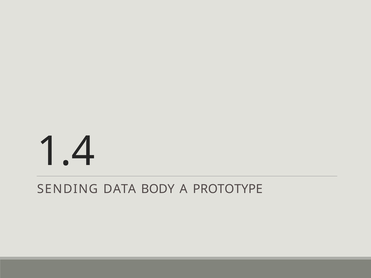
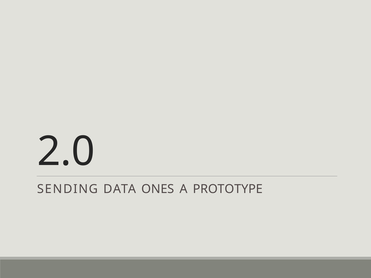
1.4: 1.4 -> 2.0
BODY: BODY -> ONES
